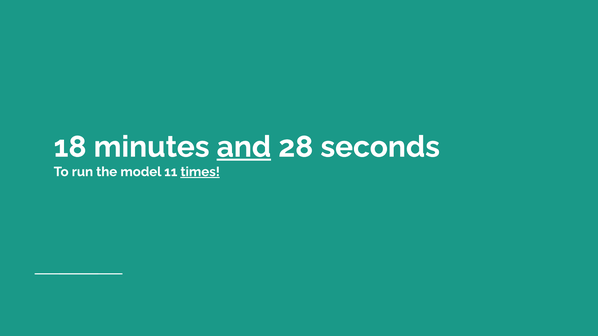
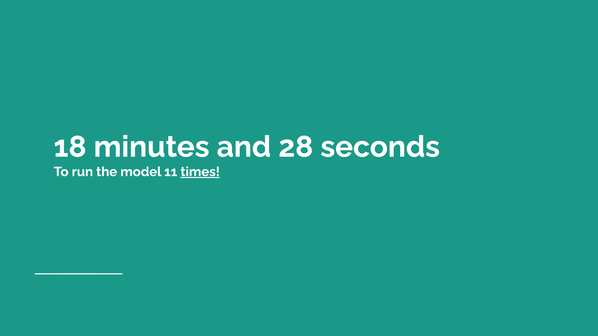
and underline: present -> none
